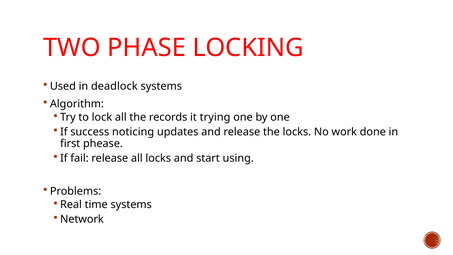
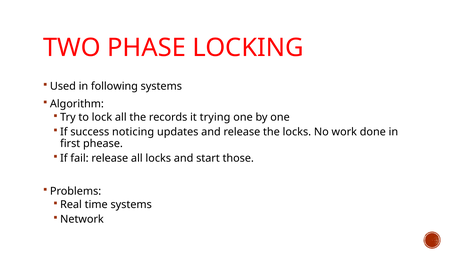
deadlock: deadlock -> following
using: using -> those
